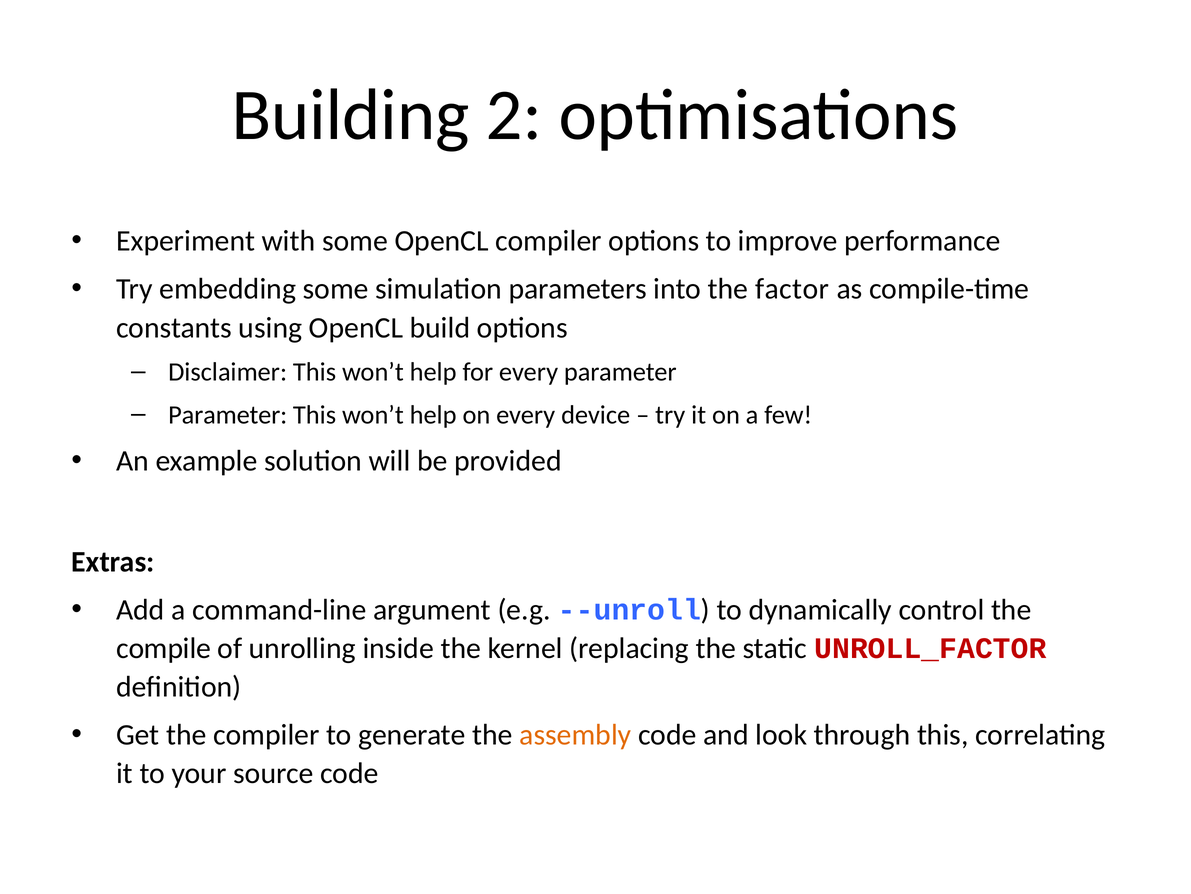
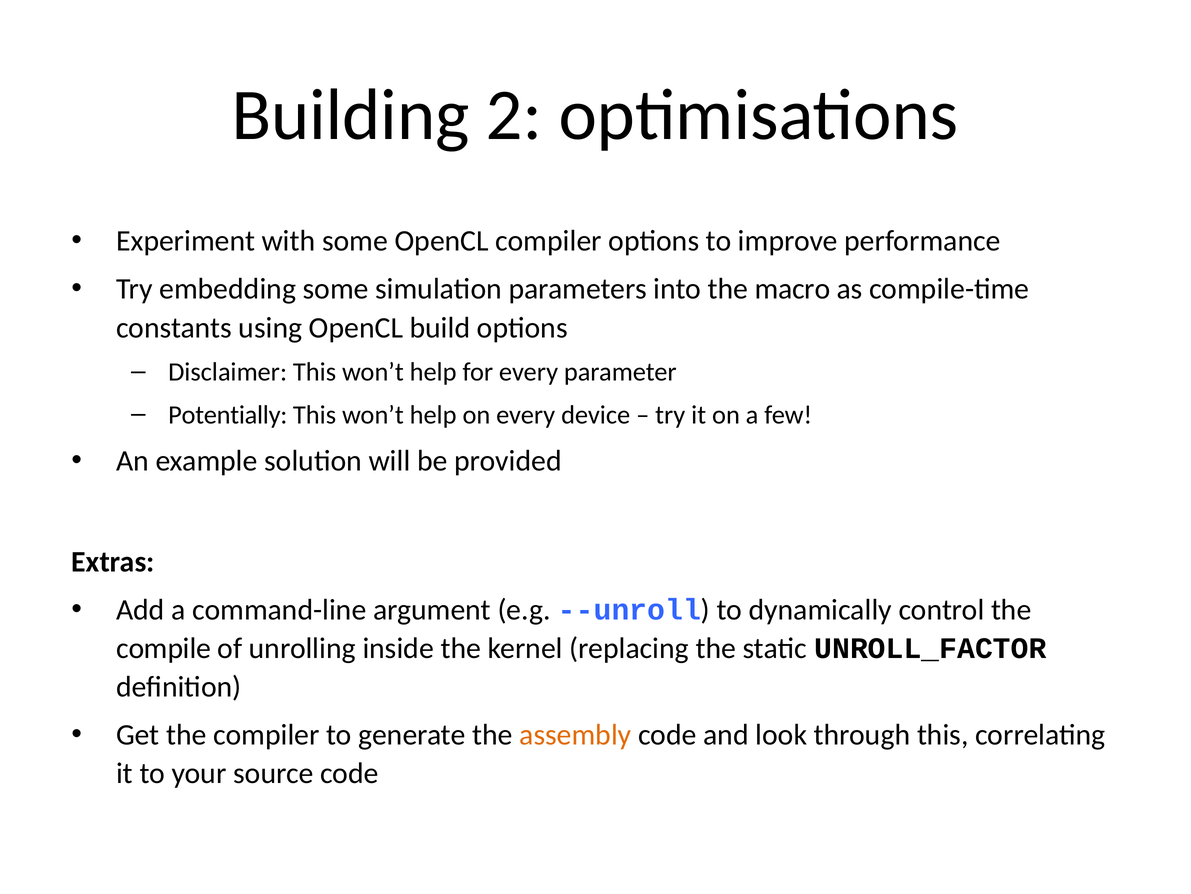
factor: factor -> macro
Parameter at (228, 414): Parameter -> Potentially
UNROLL_FACTOR colour: red -> black
